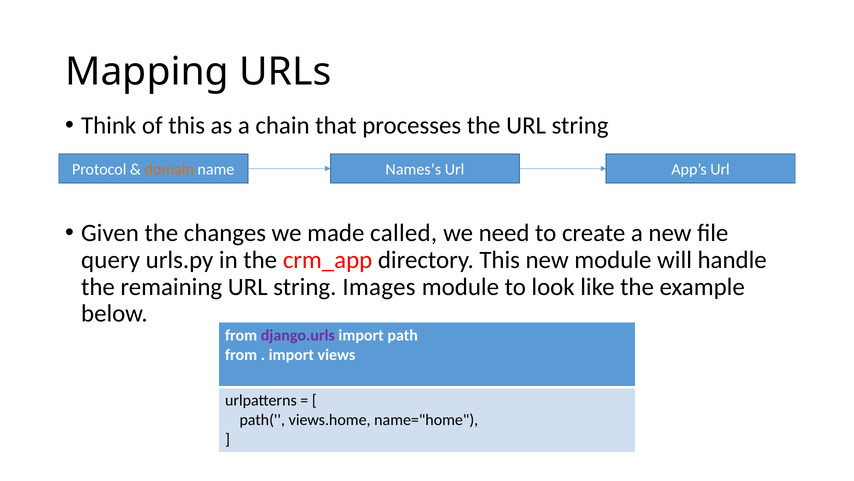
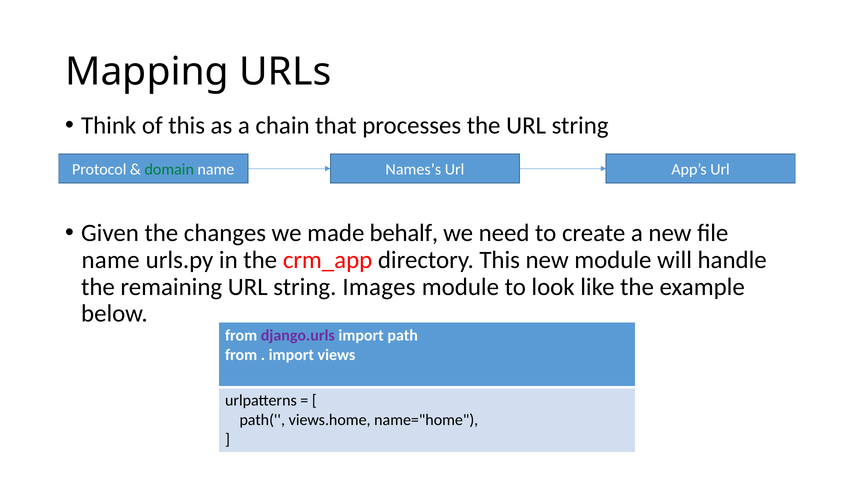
domain colour: orange -> green
called: called -> behalf
query at (111, 260): query -> name
